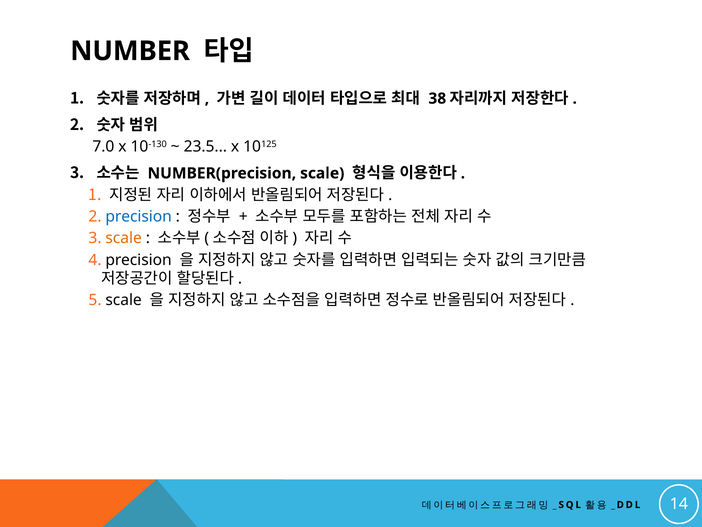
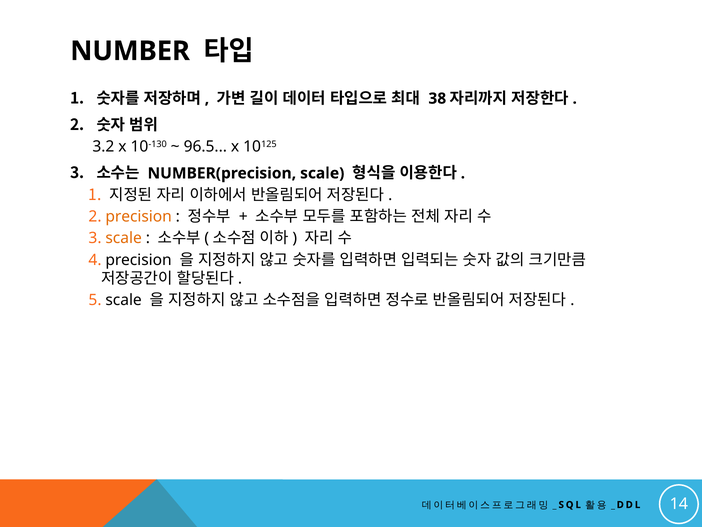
7.0: 7.0 -> 3.2
23.5: 23.5 -> 96.5
precision at (139, 216) colour: blue -> orange
